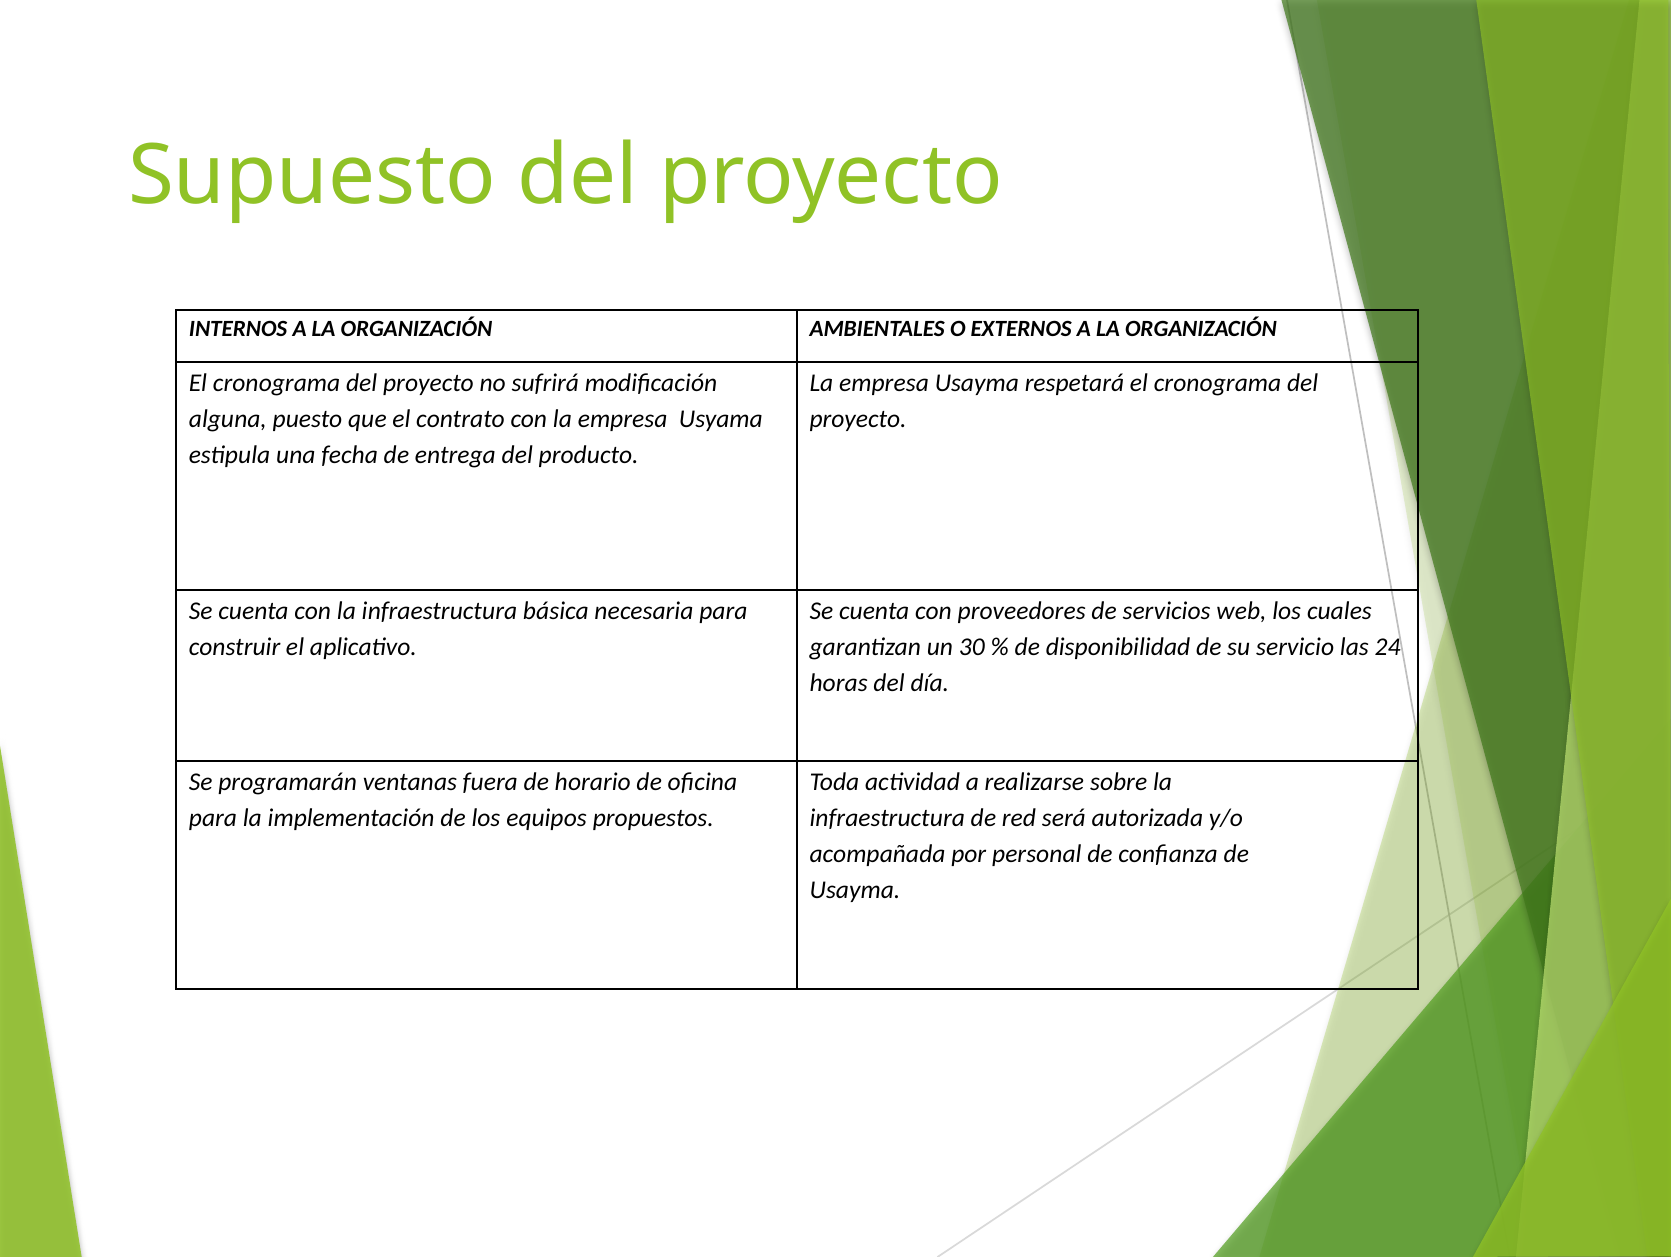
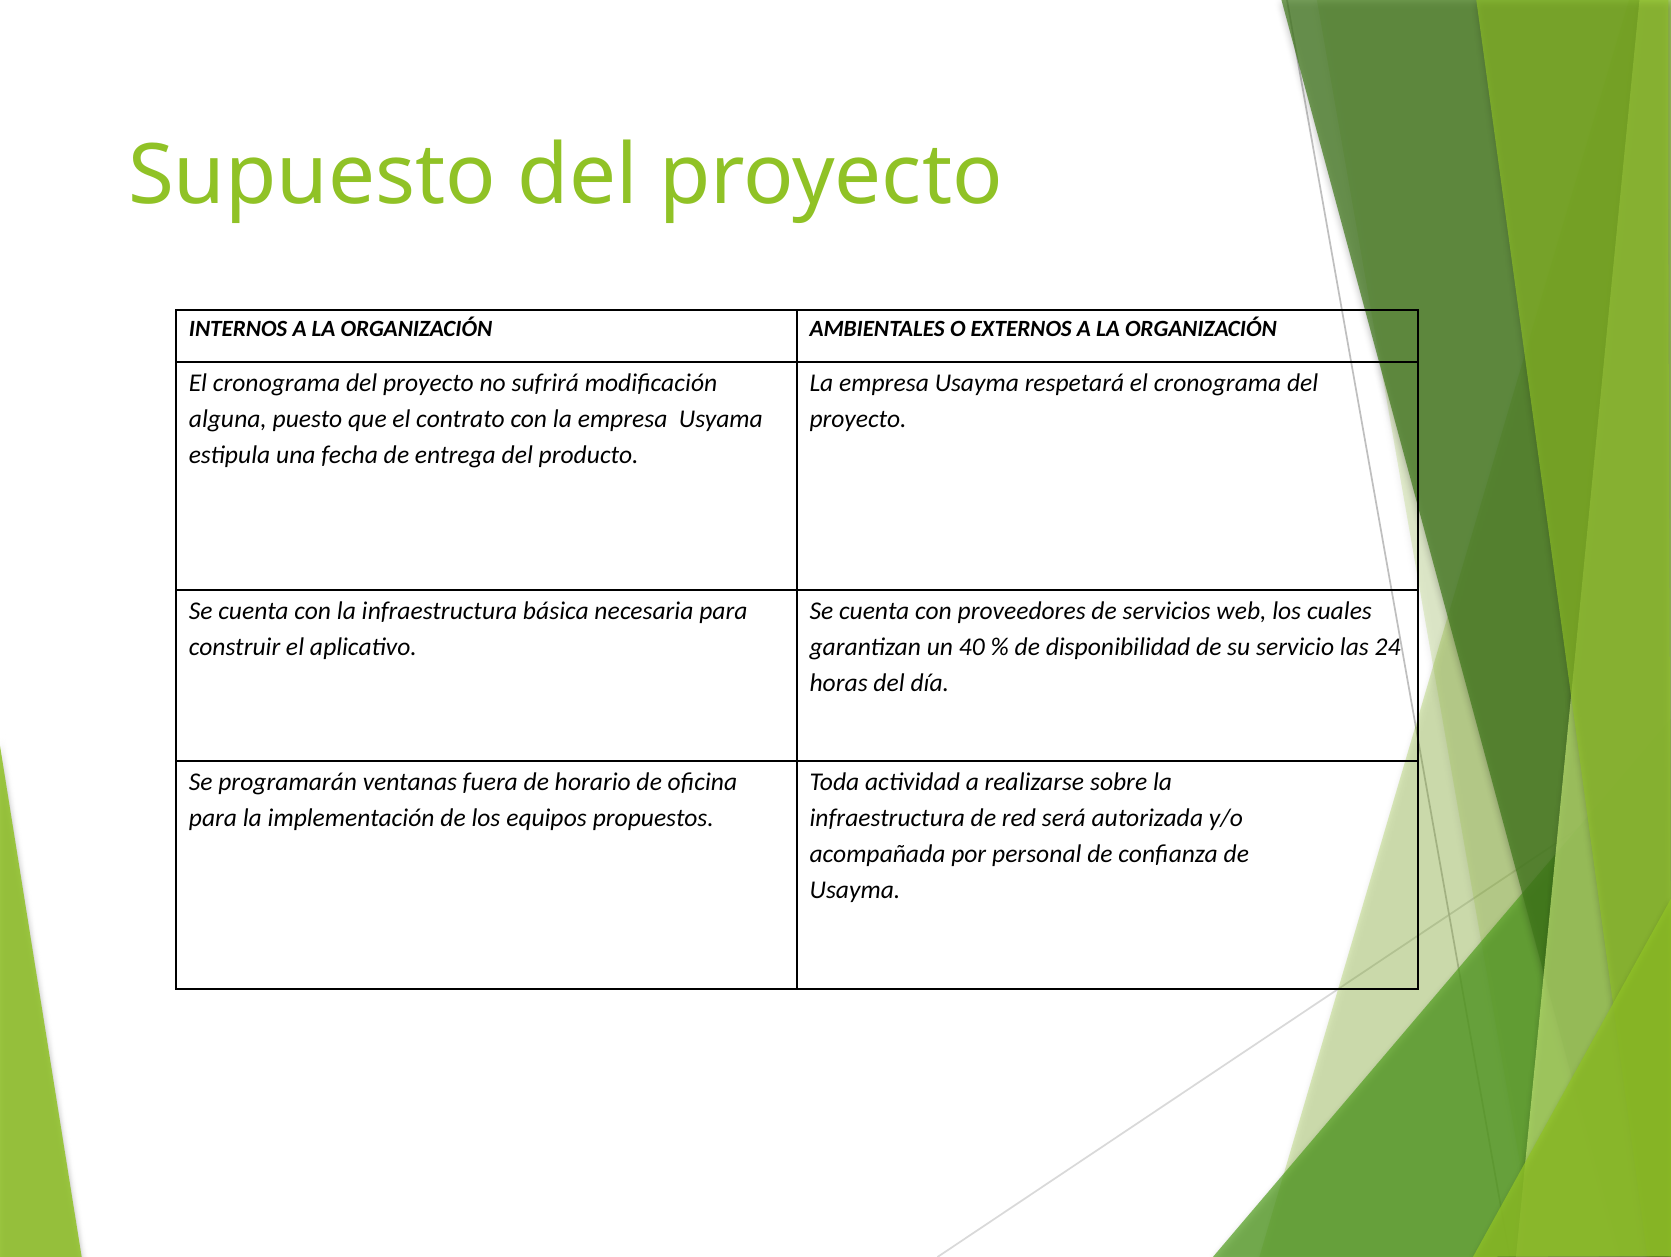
30: 30 -> 40
